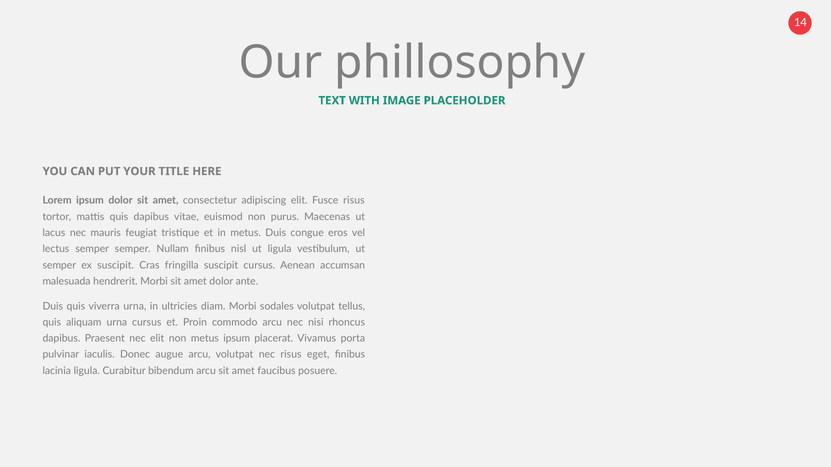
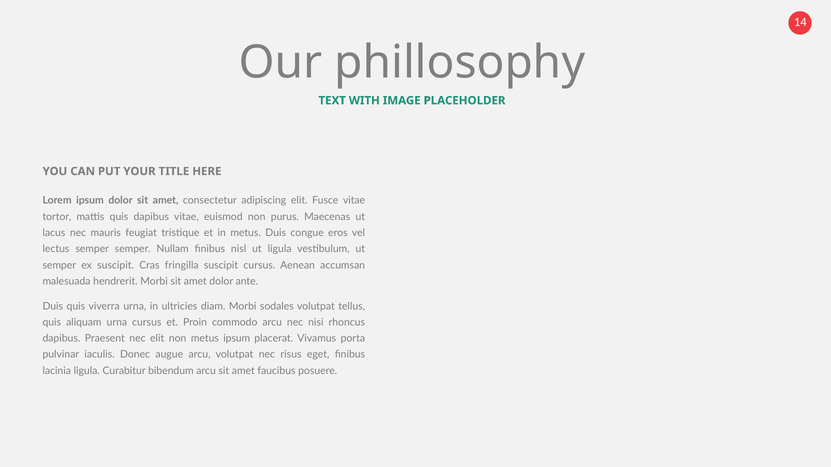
Fusce risus: risus -> vitae
